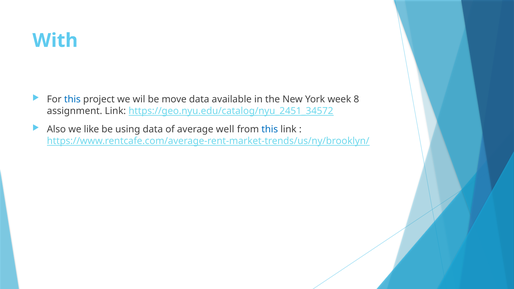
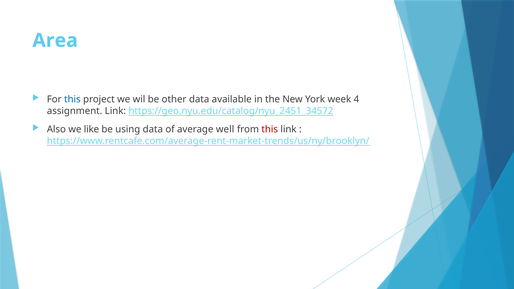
With: With -> Area
move: move -> other
8: 8 -> 4
this at (270, 130) colour: blue -> red
